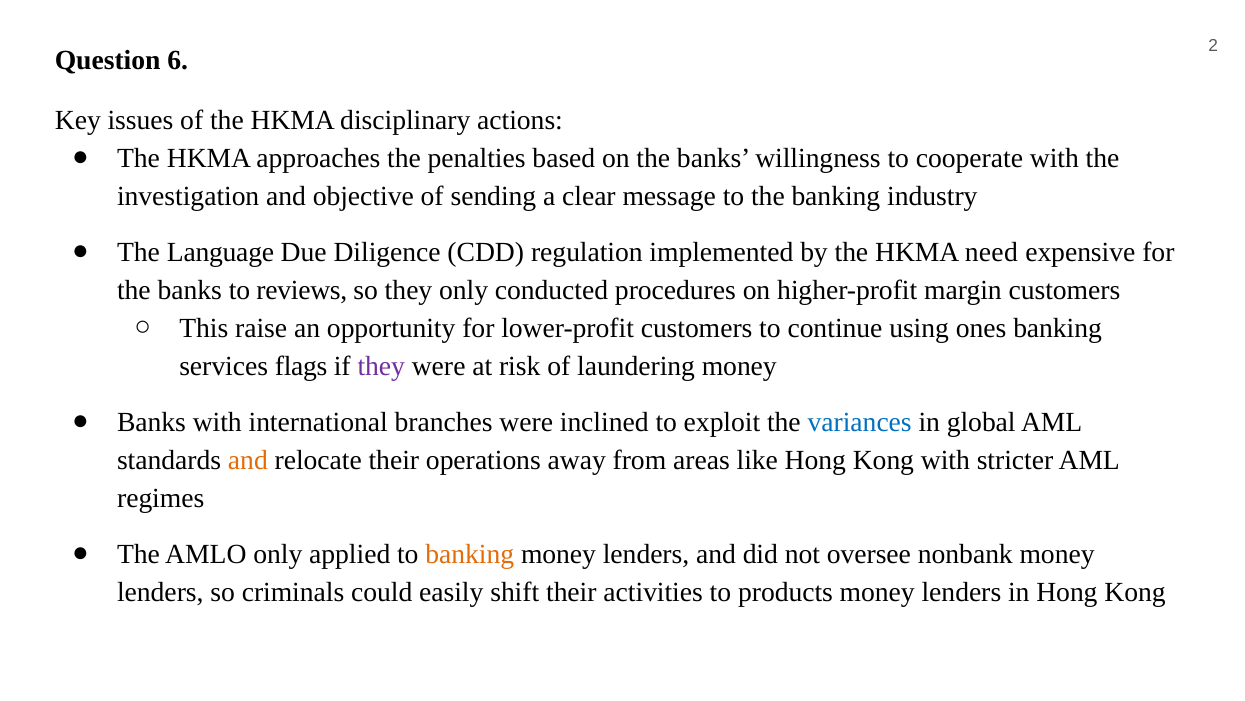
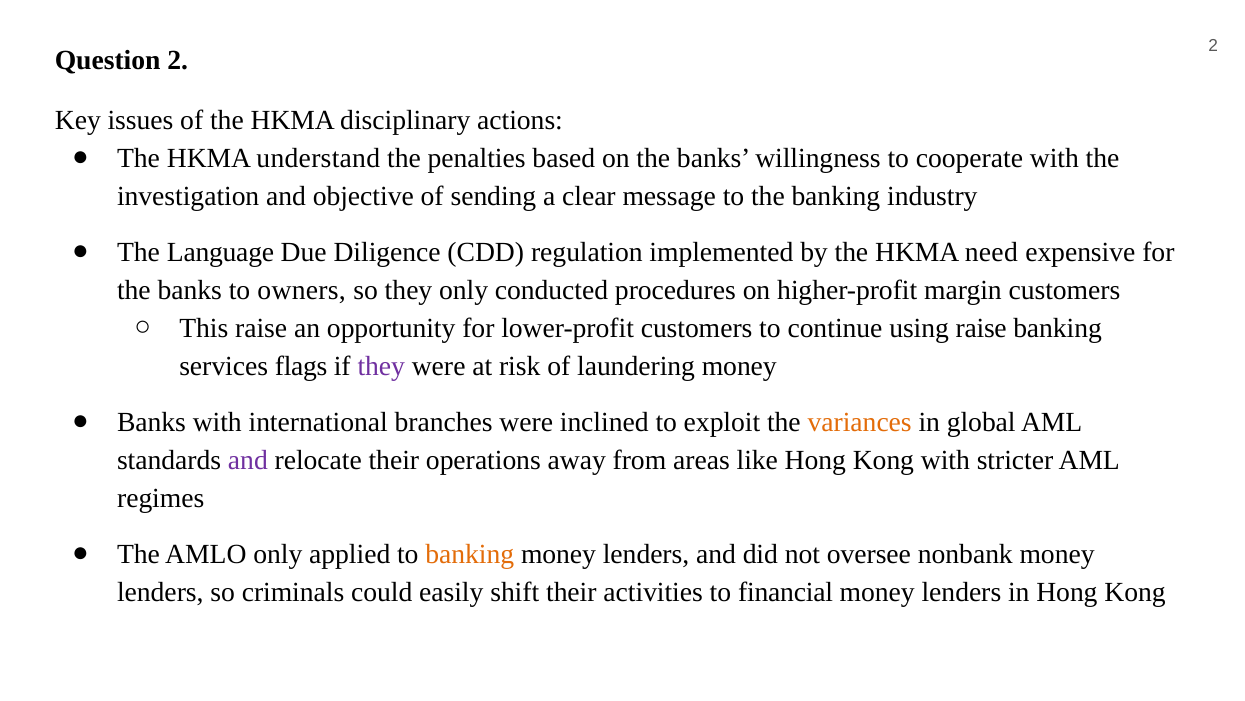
Question 6: 6 -> 2
approaches: approaches -> understand
reviews: reviews -> owners
using ones: ones -> raise
variances colour: blue -> orange
and at (248, 460) colour: orange -> purple
products: products -> financial
